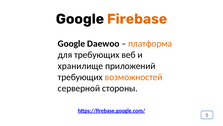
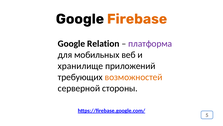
Daewoo: Daewoo -> Relation
платформа colour: orange -> purple
для требующих: требующих -> мобильных
